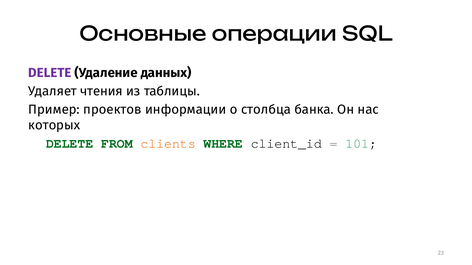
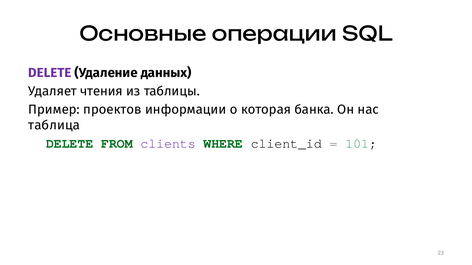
столбца: столбца -> которая
которых: которых -> таблица
clients colour: orange -> purple
